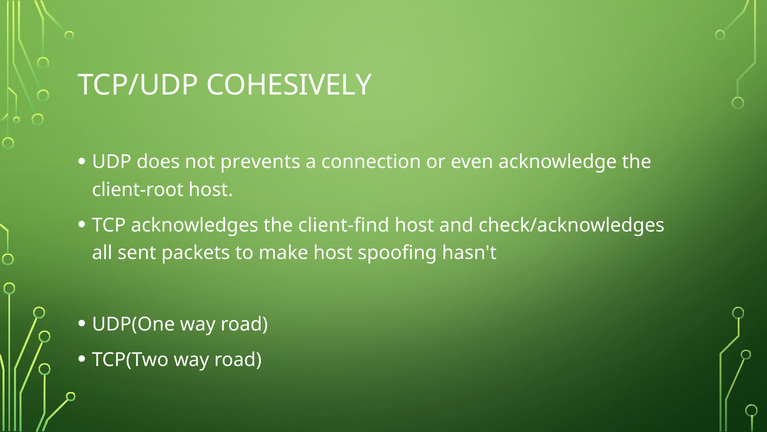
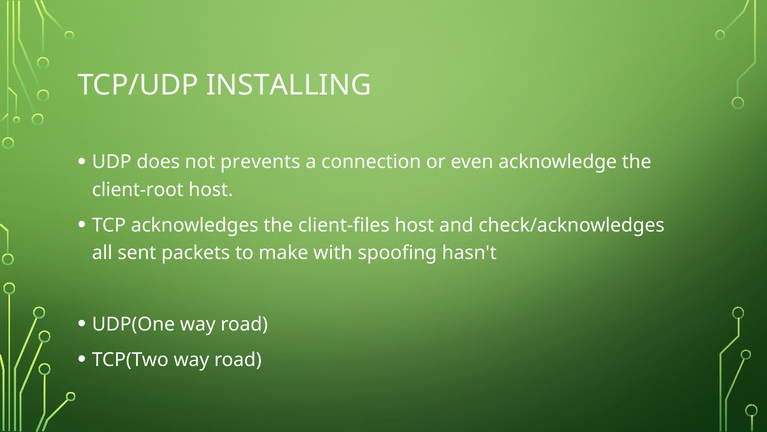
COHESIVELY: COHESIVELY -> INSTALLING
client-find: client-find -> client-files
make host: host -> with
